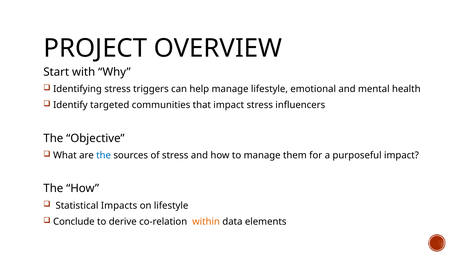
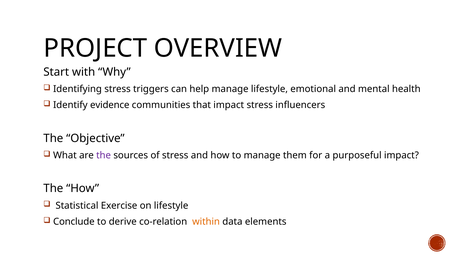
targeted: targeted -> evidence
the at (104, 155) colour: blue -> purple
Impacts: Impacts -> Exercise
